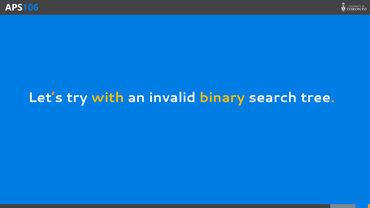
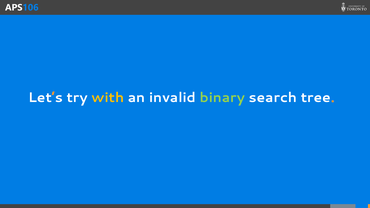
binary colour: yellow -> light green
